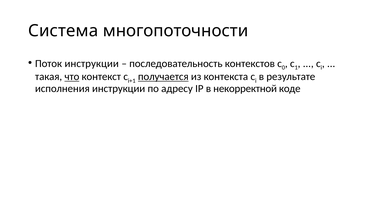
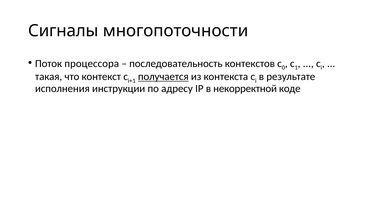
Система: Система -> Сигналы
Поток инструкции: инструкции -> процессора
что underline: present -> none
